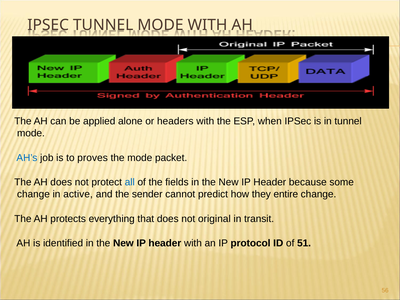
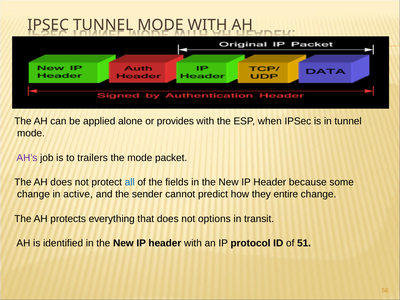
headers: headers -> provides
AH’s colour: blue -> purple
proves: proves -> trailers
original: original -> options
